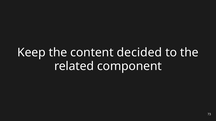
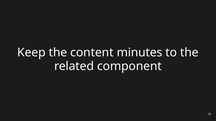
decided: decided -> minutes
